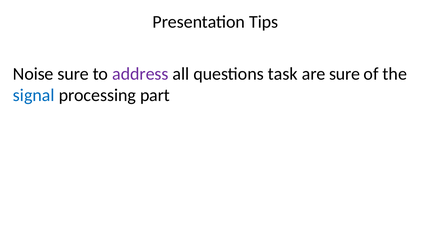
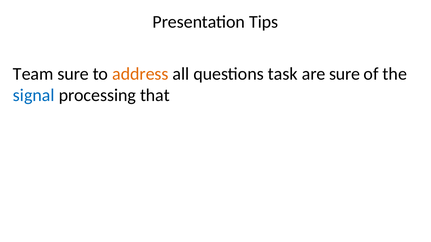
Noise: Noise -> Team
address colour: purple -> orange
part: part -> that
